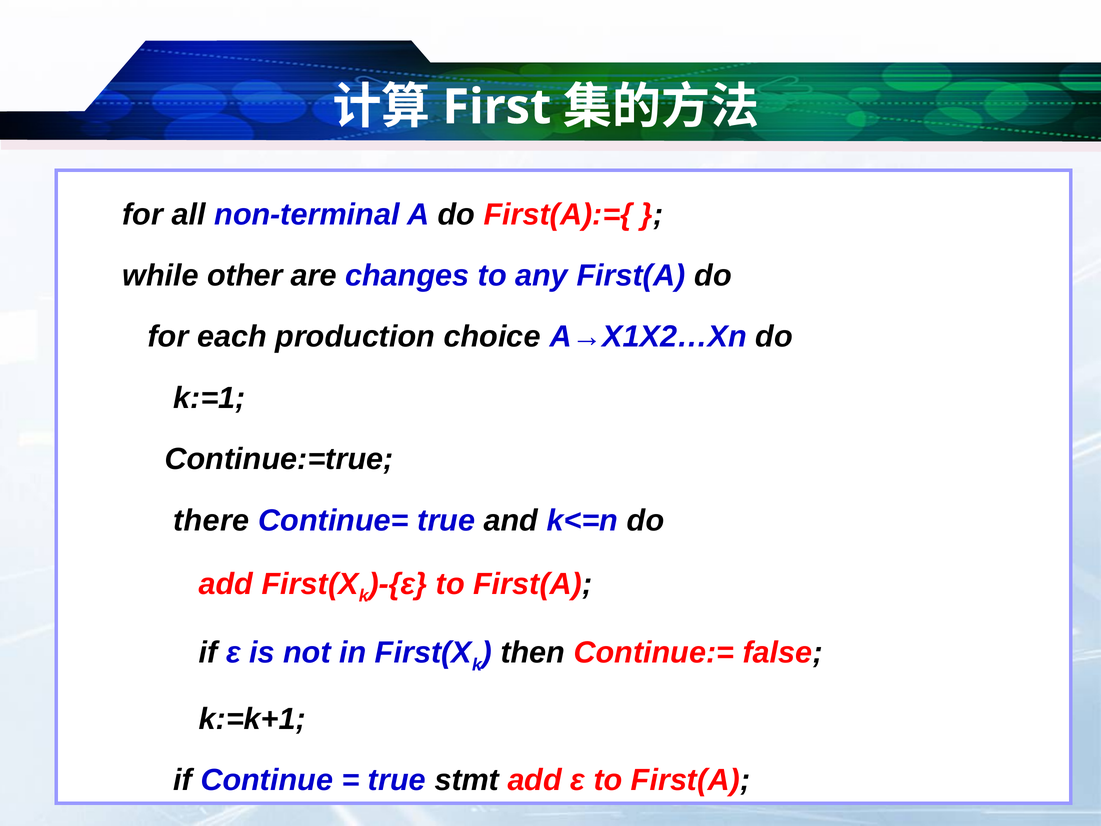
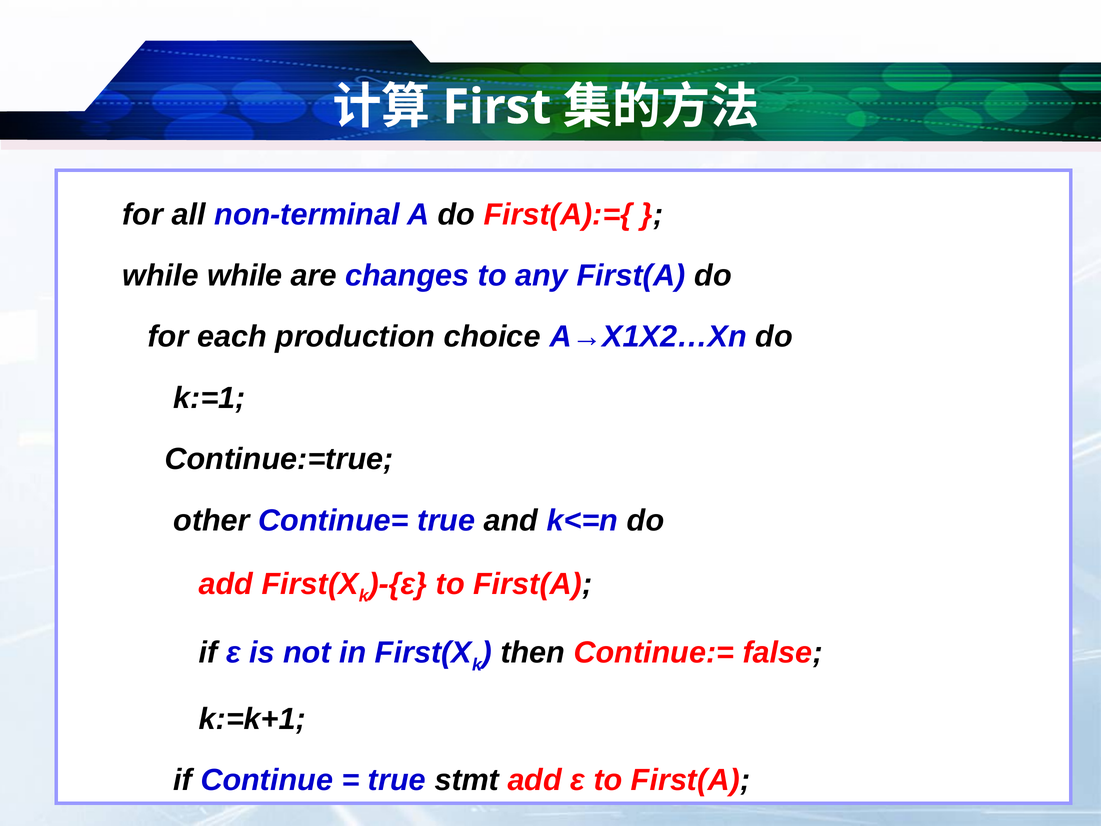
while other: other -> while
there: there -> other
